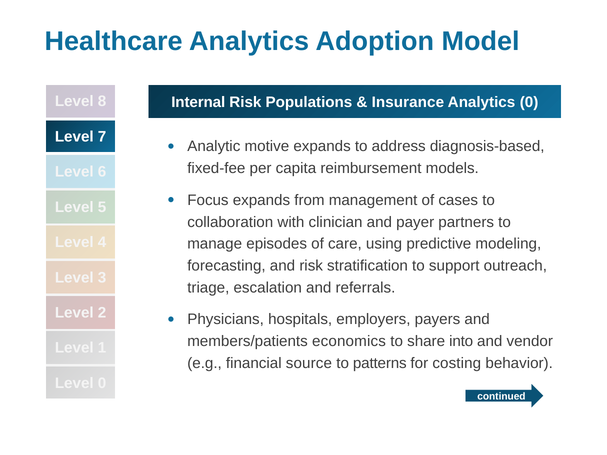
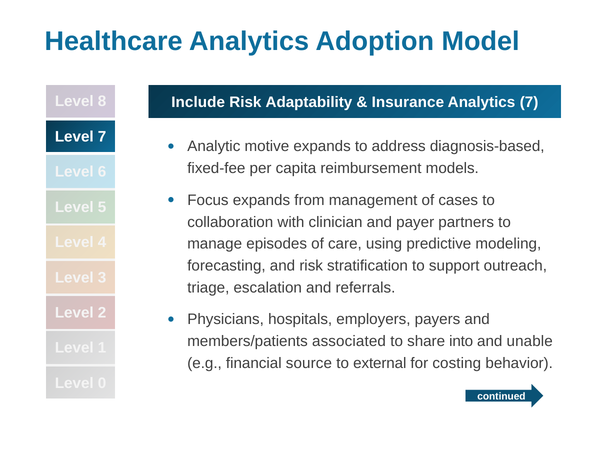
Internal: Internal -> Include
Populations: Populations -> Adaptability
Analytics 0: 0 -> 7
economics: economics -> associated
vendor: vendor -> unable
patterns: patterns -> external
